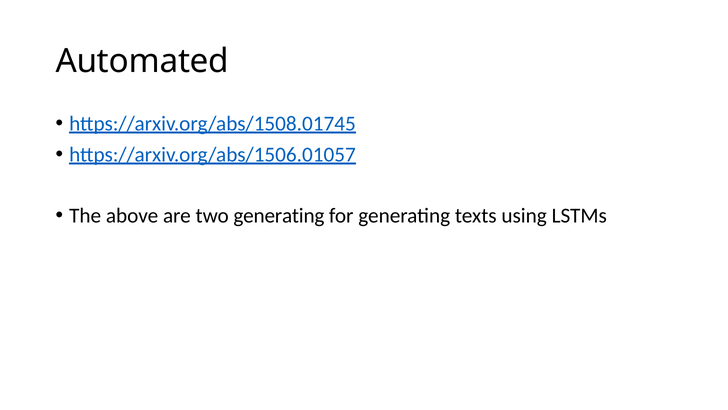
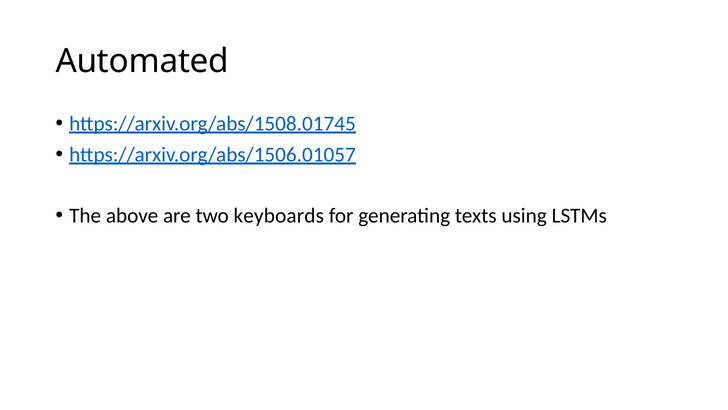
two generating: generating -> keyboards
